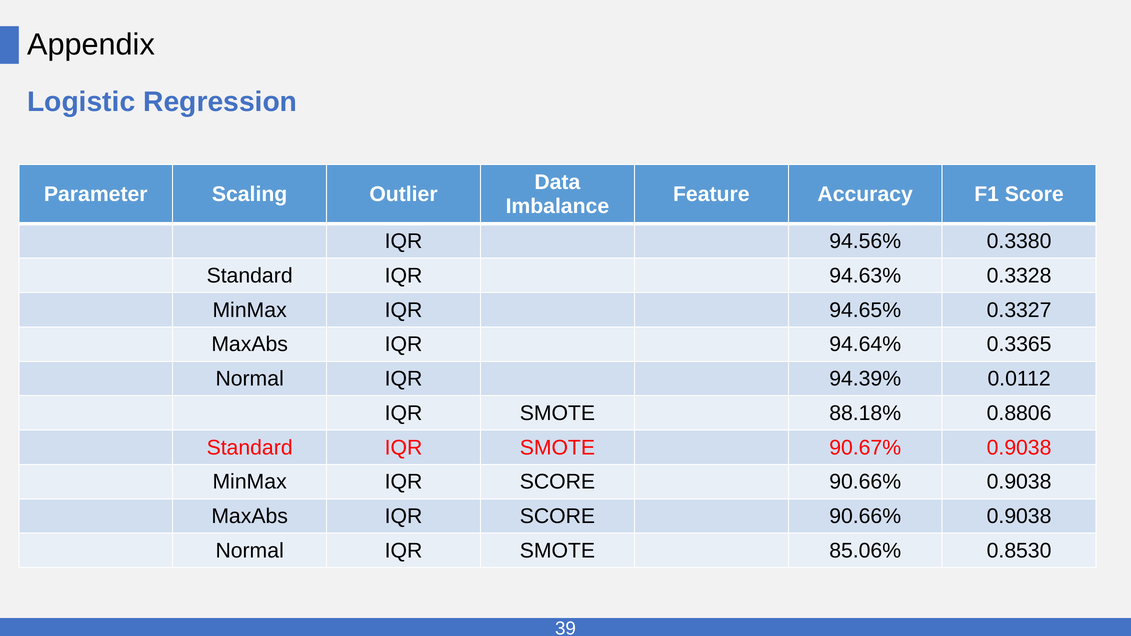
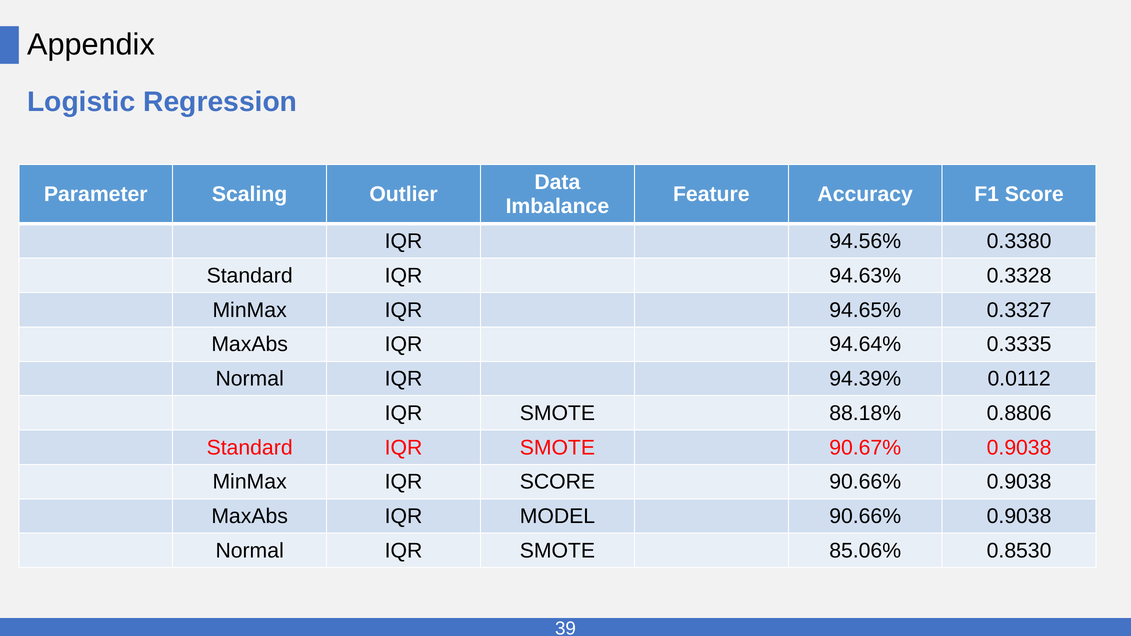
0.3365: 0.3365 -> 0.3335
MaxAbs IQR SCORE: SCORE -> MODEL
